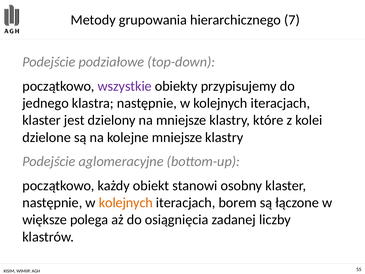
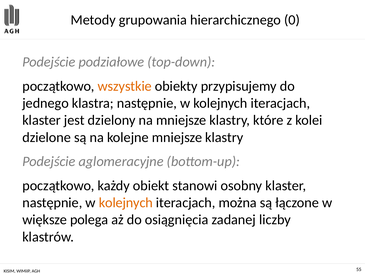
7: 7 -> 0
wszystkie colour: purple -> orange
borem: borem -> można
